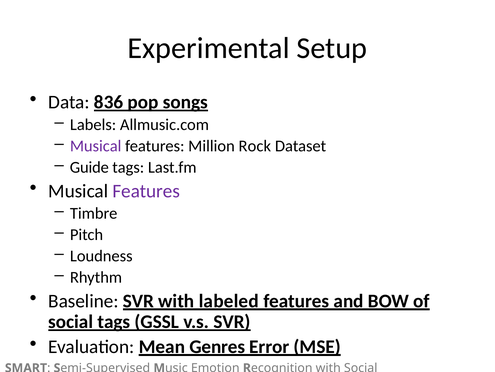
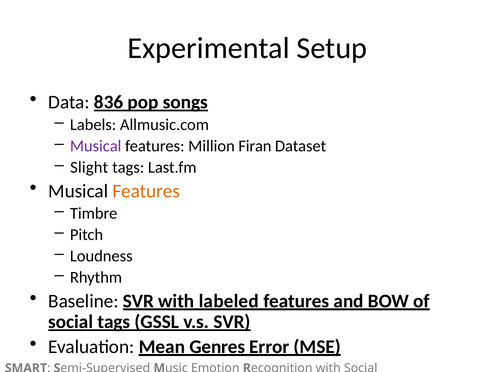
Rock: Rock -> Firan
Guide: Guide -> Slight
Features at (146, 191) colour: purple -> orange
